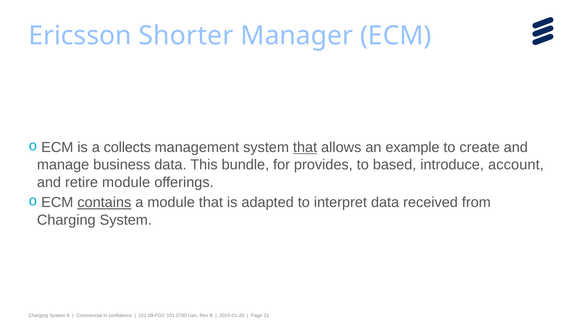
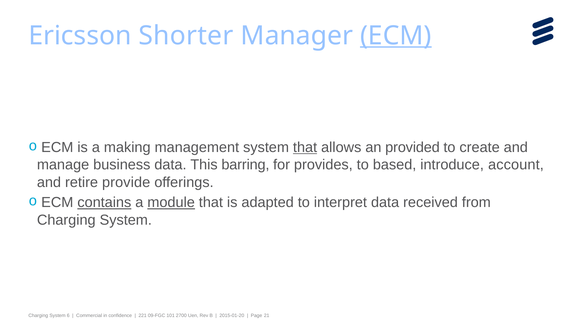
ECM at (396, 36) underline: none -> present
collects: collects -> making
example: example -> provided
bundle: bundle -> barring
retire module: module -> provide
module at (171, 202) underline: none -> present
